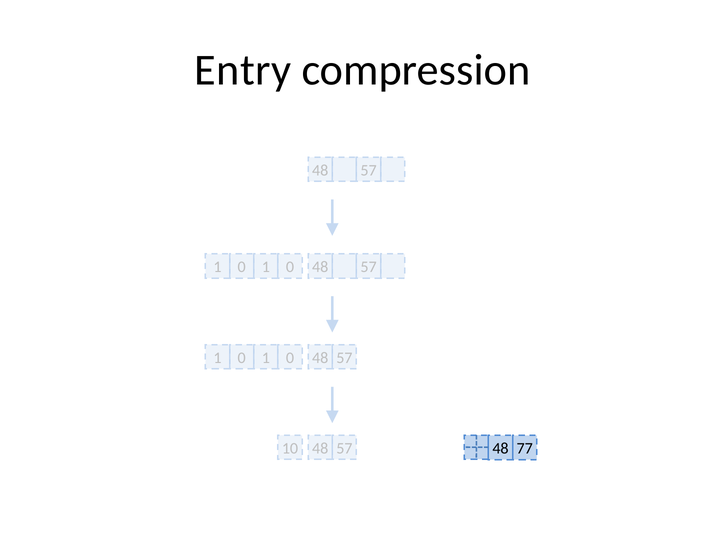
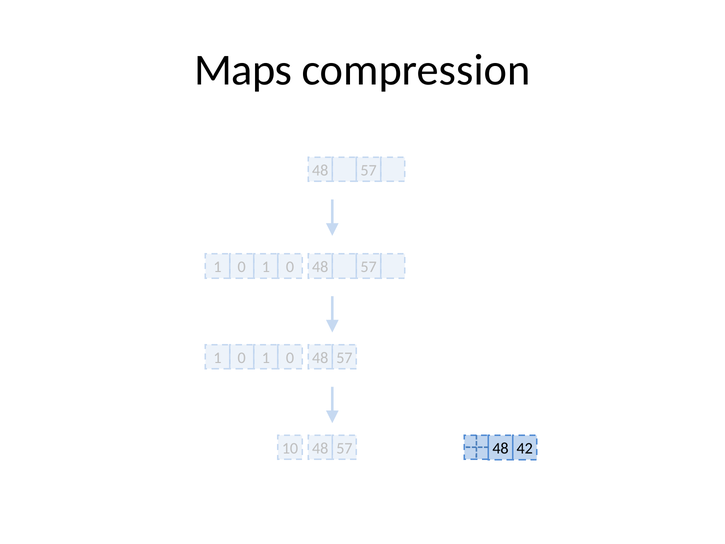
Entry: Entry -> Maps
77: 77 -> 42
